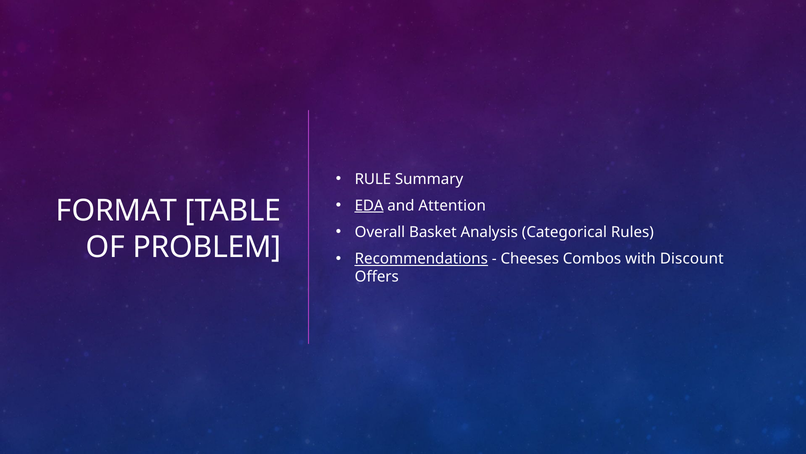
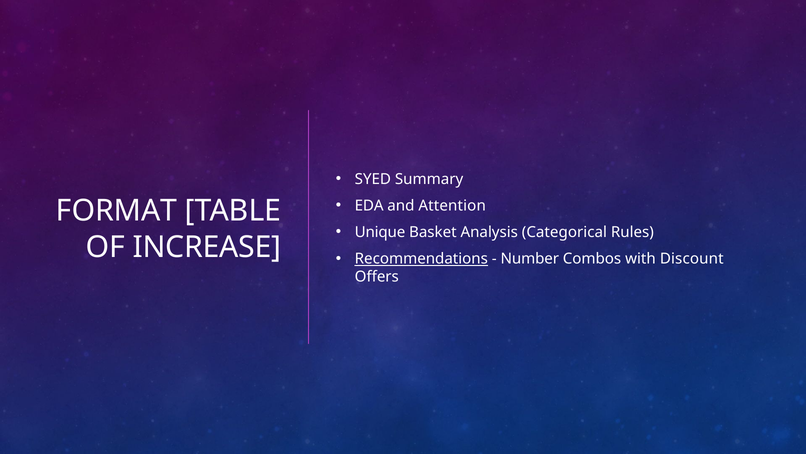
RULE: RULE -> SYED
EDA underline: present -> none
Overall: Overall -> Unique
PROBLEM: PROBLEM -> INCREASE
Cheeses: Cheeses -> Number
